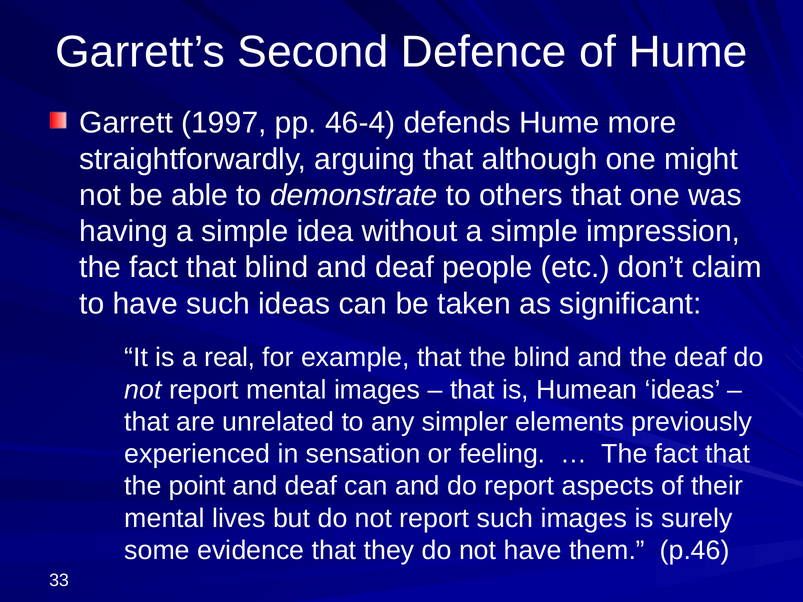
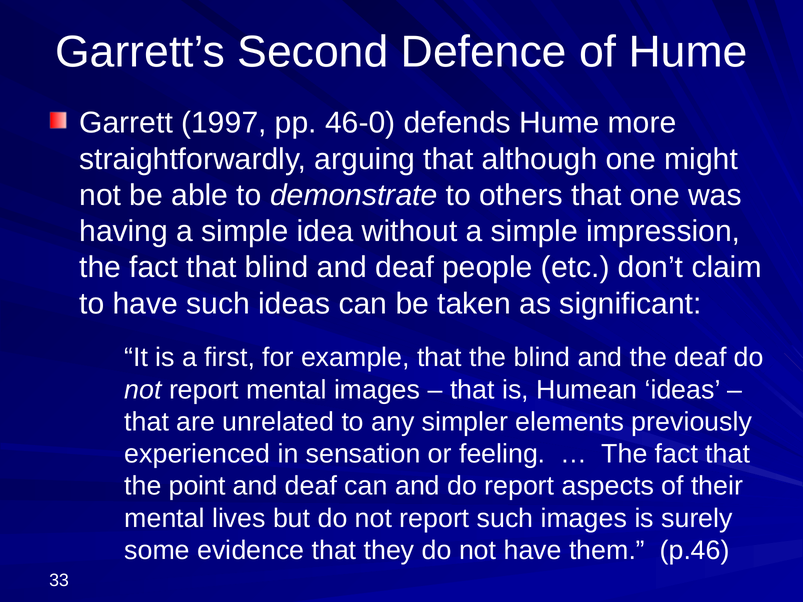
46-4: 46-4 -> 46-0
real: real -> first
